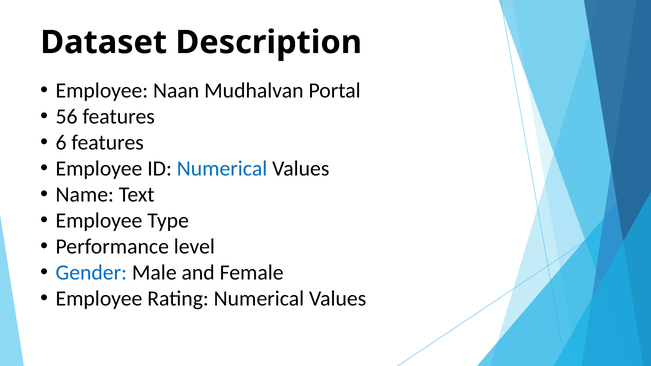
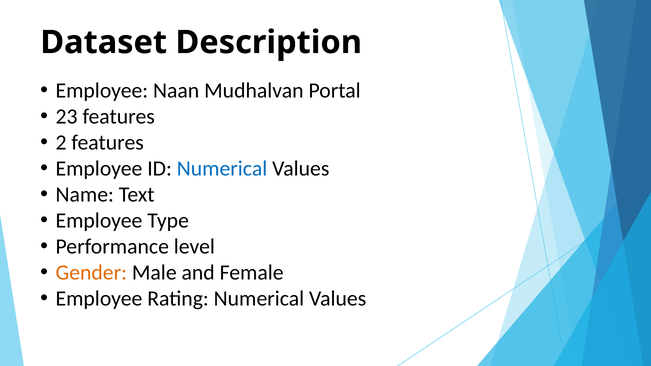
56: 56 -> 23
6: 6 -> 2
Gender colour: blue -> orange
